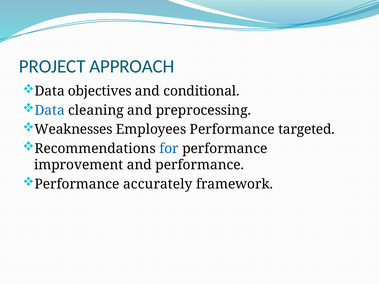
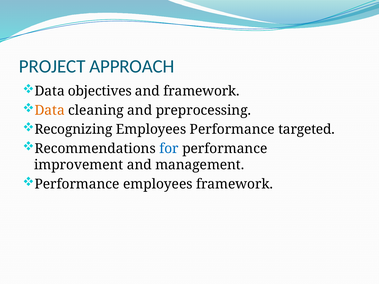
and conditional: conditional -> framework
Data at (50, 110) colour: blue -> orange
Weaknesses: Weaknesses -> Recognizing
and performance: performance -> management
Performance accurately: accurately -> employees
